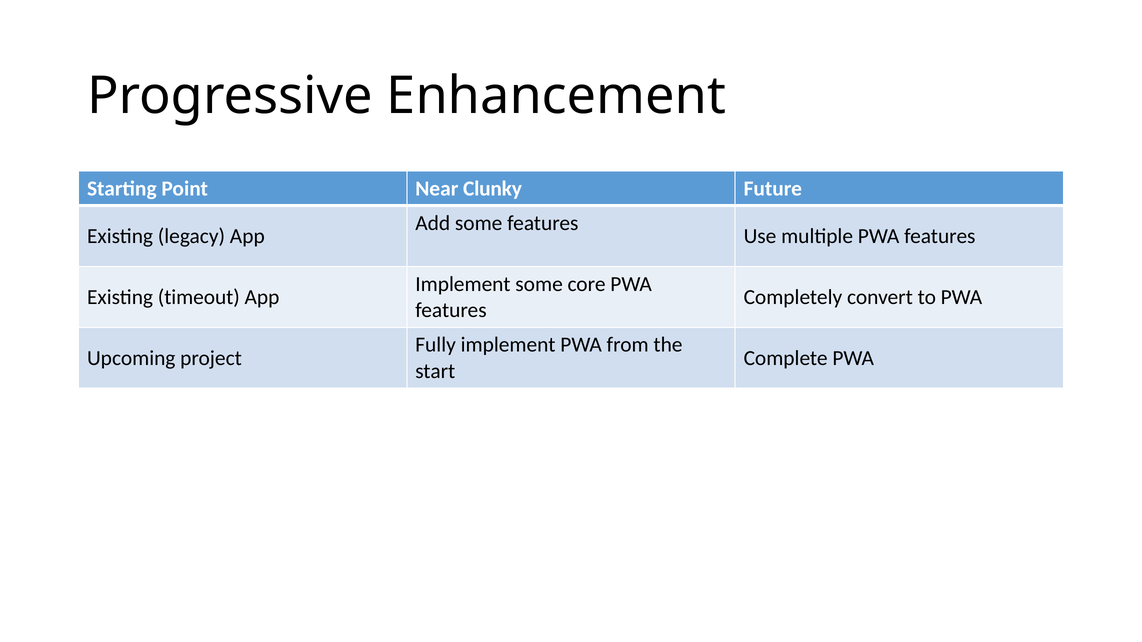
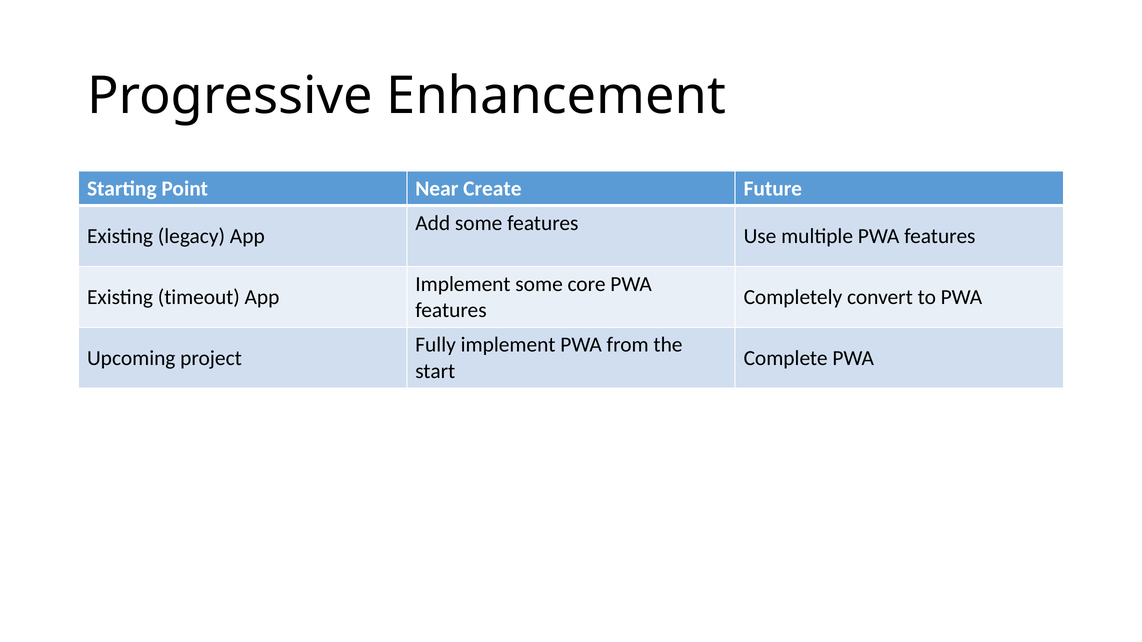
Clunky: Clunky -> Create
